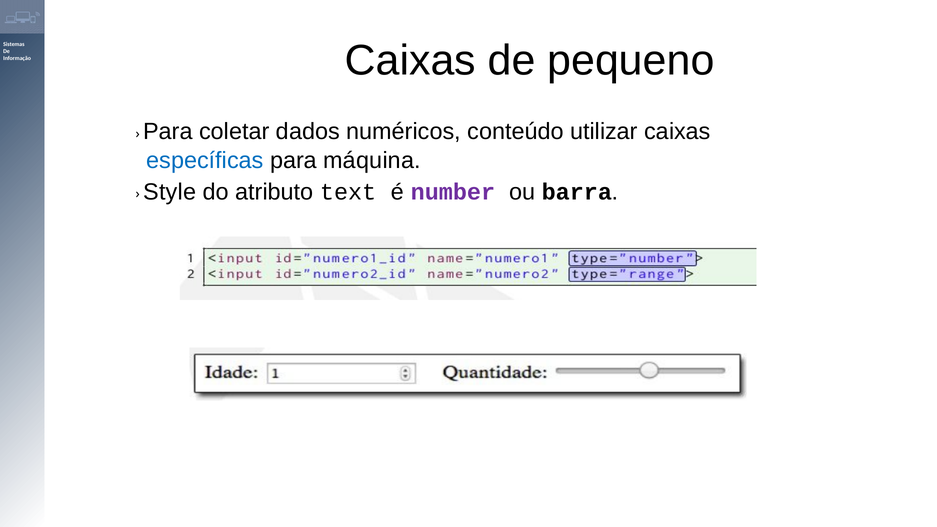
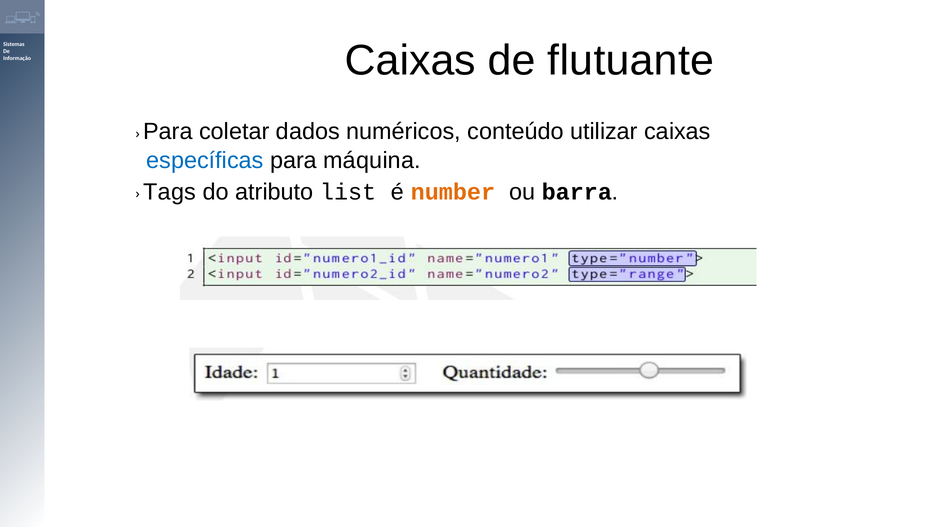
pequeno: pequeno -> flutuante
Style: Style -> Tags
text: text -> list
number colour: purple -> orange
